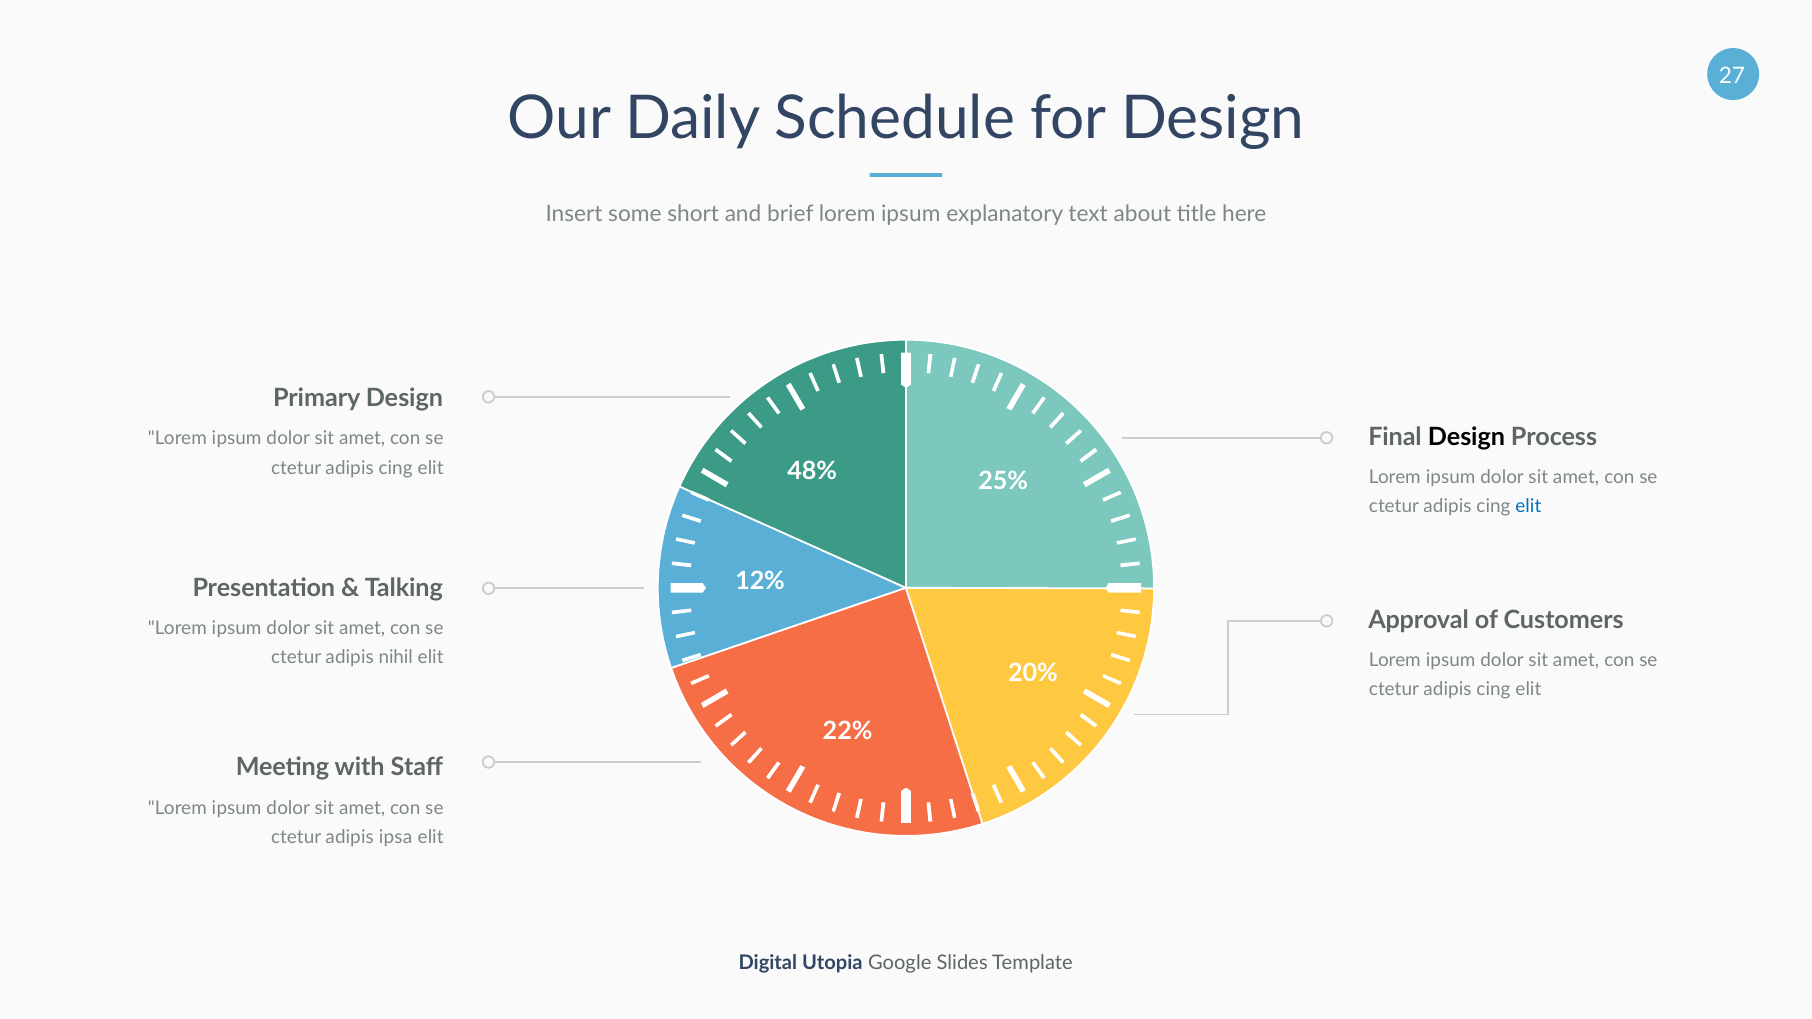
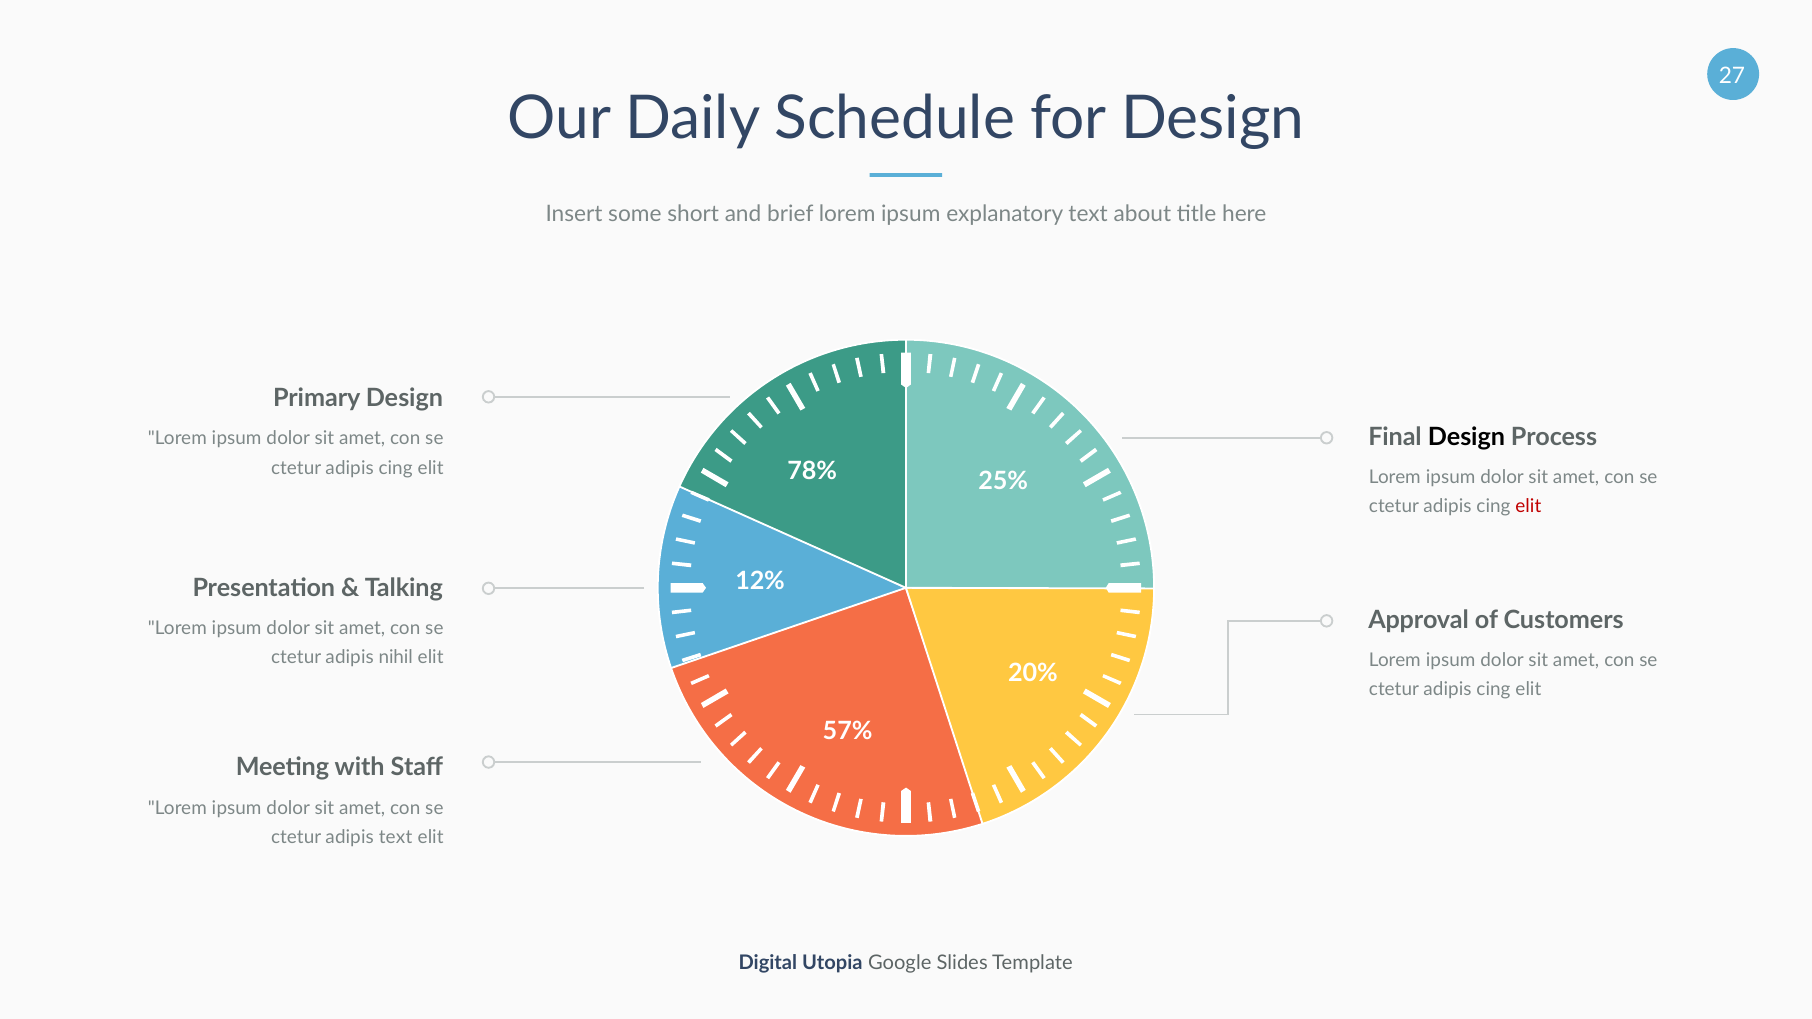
48%: 48% -> 78%
elit at (1528, 507) colour: blue -> red
22%: 22% -> 57%
adipis ipsa: ipsa -> text
